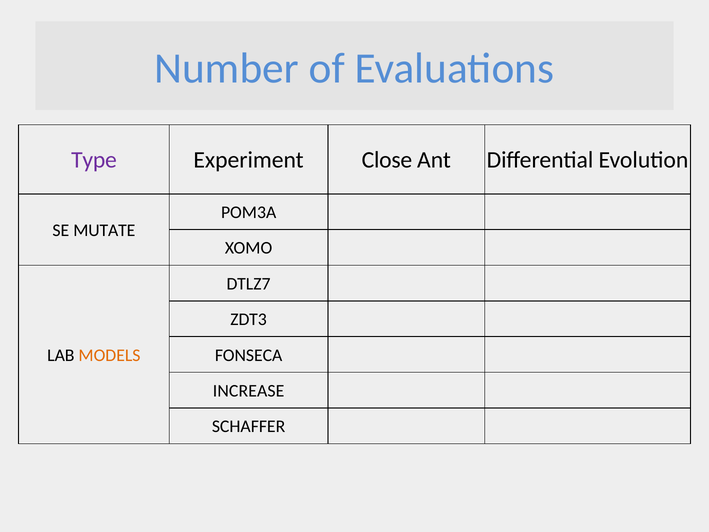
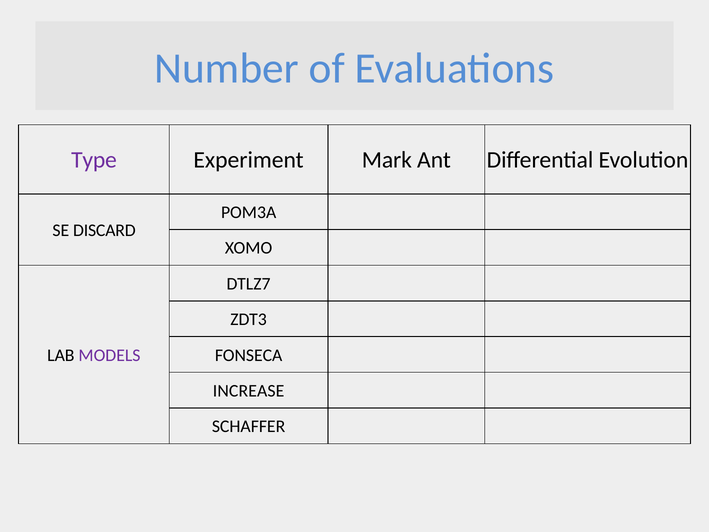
Close: Close -> Mark
MUTATE: MUTATE -> DISCARD
MODELS colour: orange -> purple
